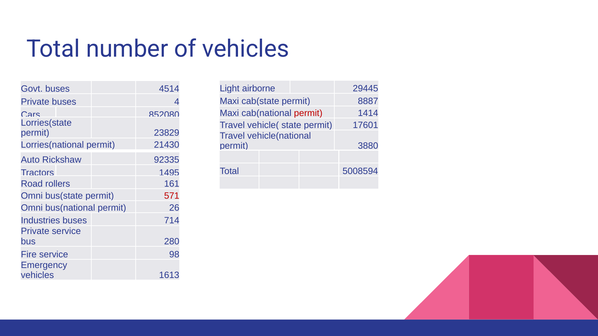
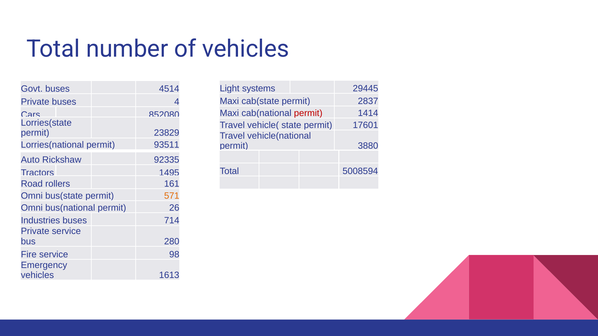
airborne: airborne -> systems
8887: 8887 -> 2837
21430: 21430 -> 93511
571 colour: red -> orange
